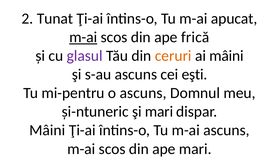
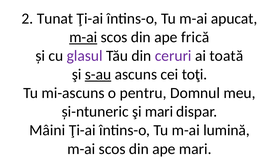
ceruri colour: orange -> purple
ai mâini: mâini -> toată
s-au underline: none -> present
eşti: eşti -> toţi
mi-pentru: mi-pentru -> mi-ascuns
o ascuns: ascuns -> pentru
m-ai ascuns: ascuns -> lumină
